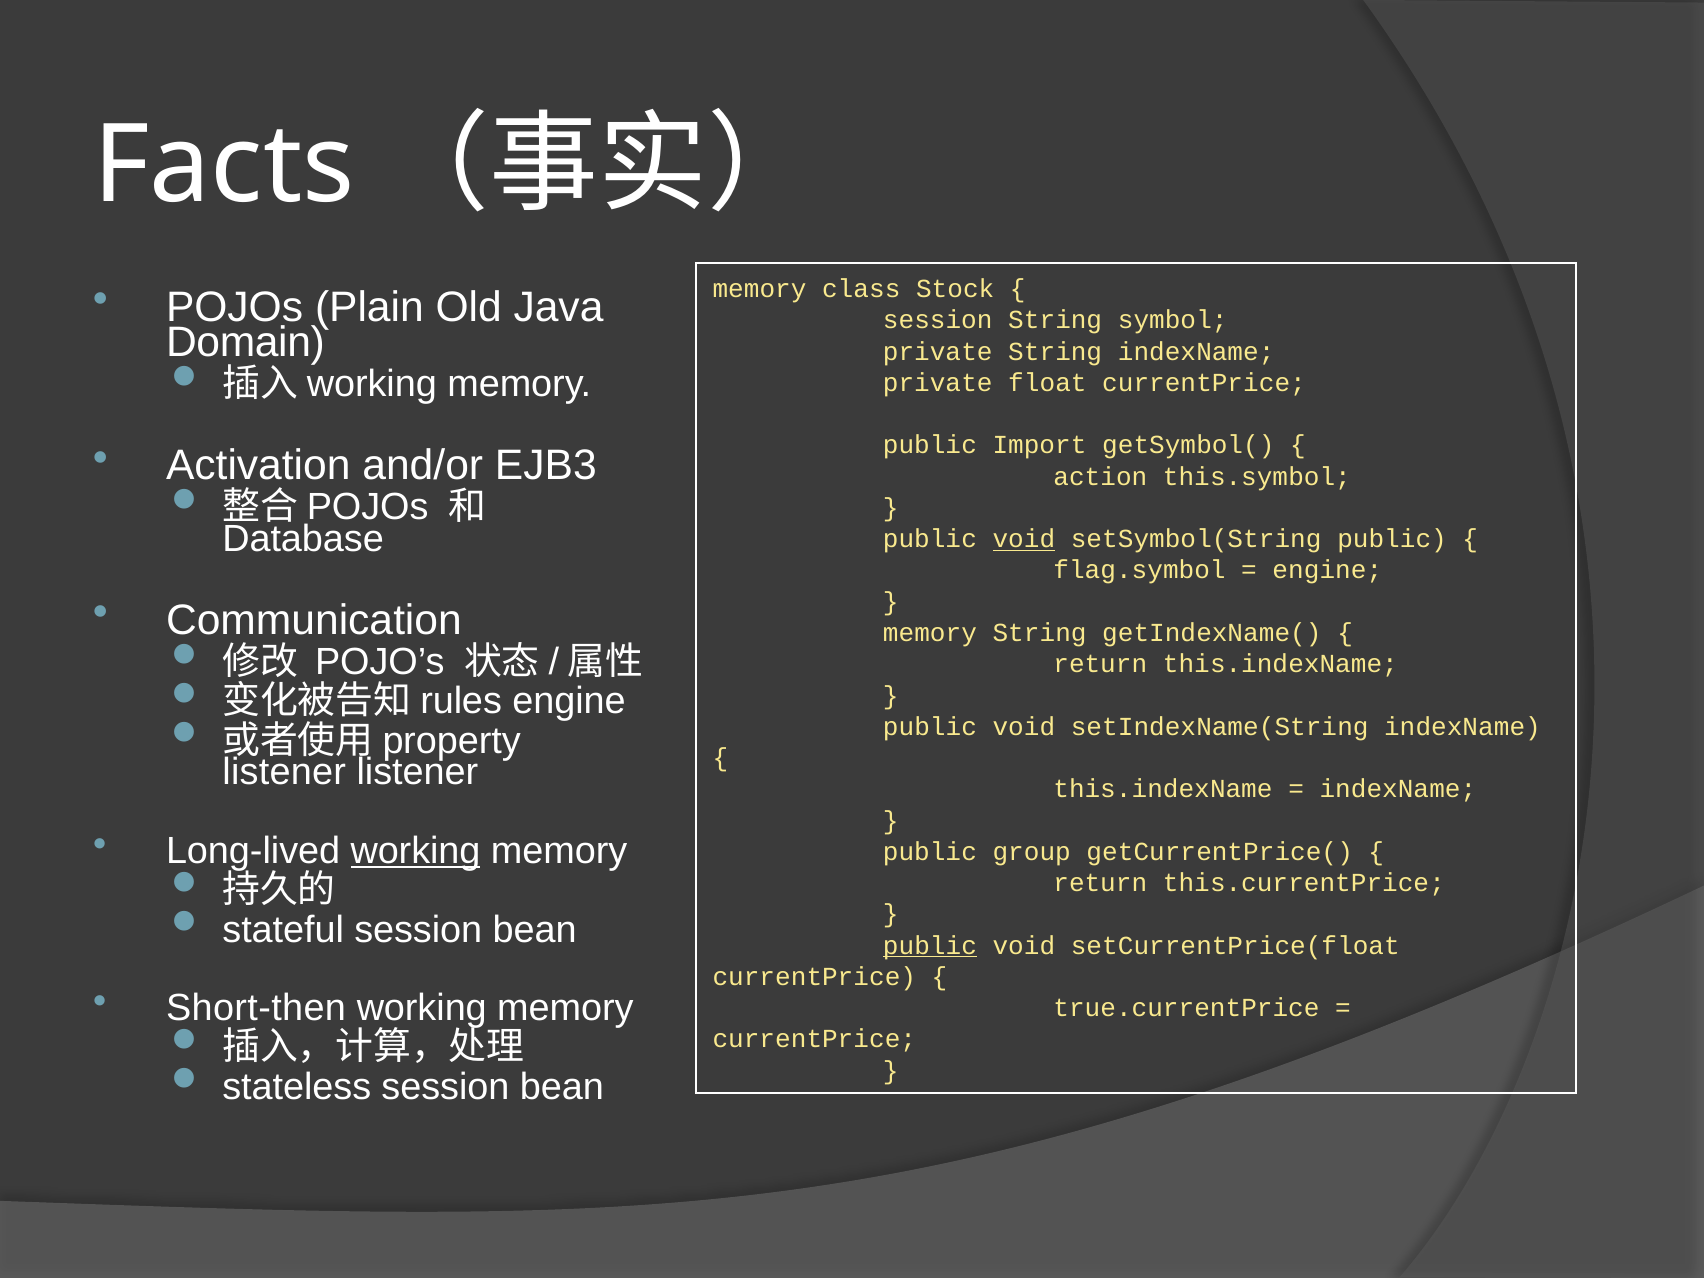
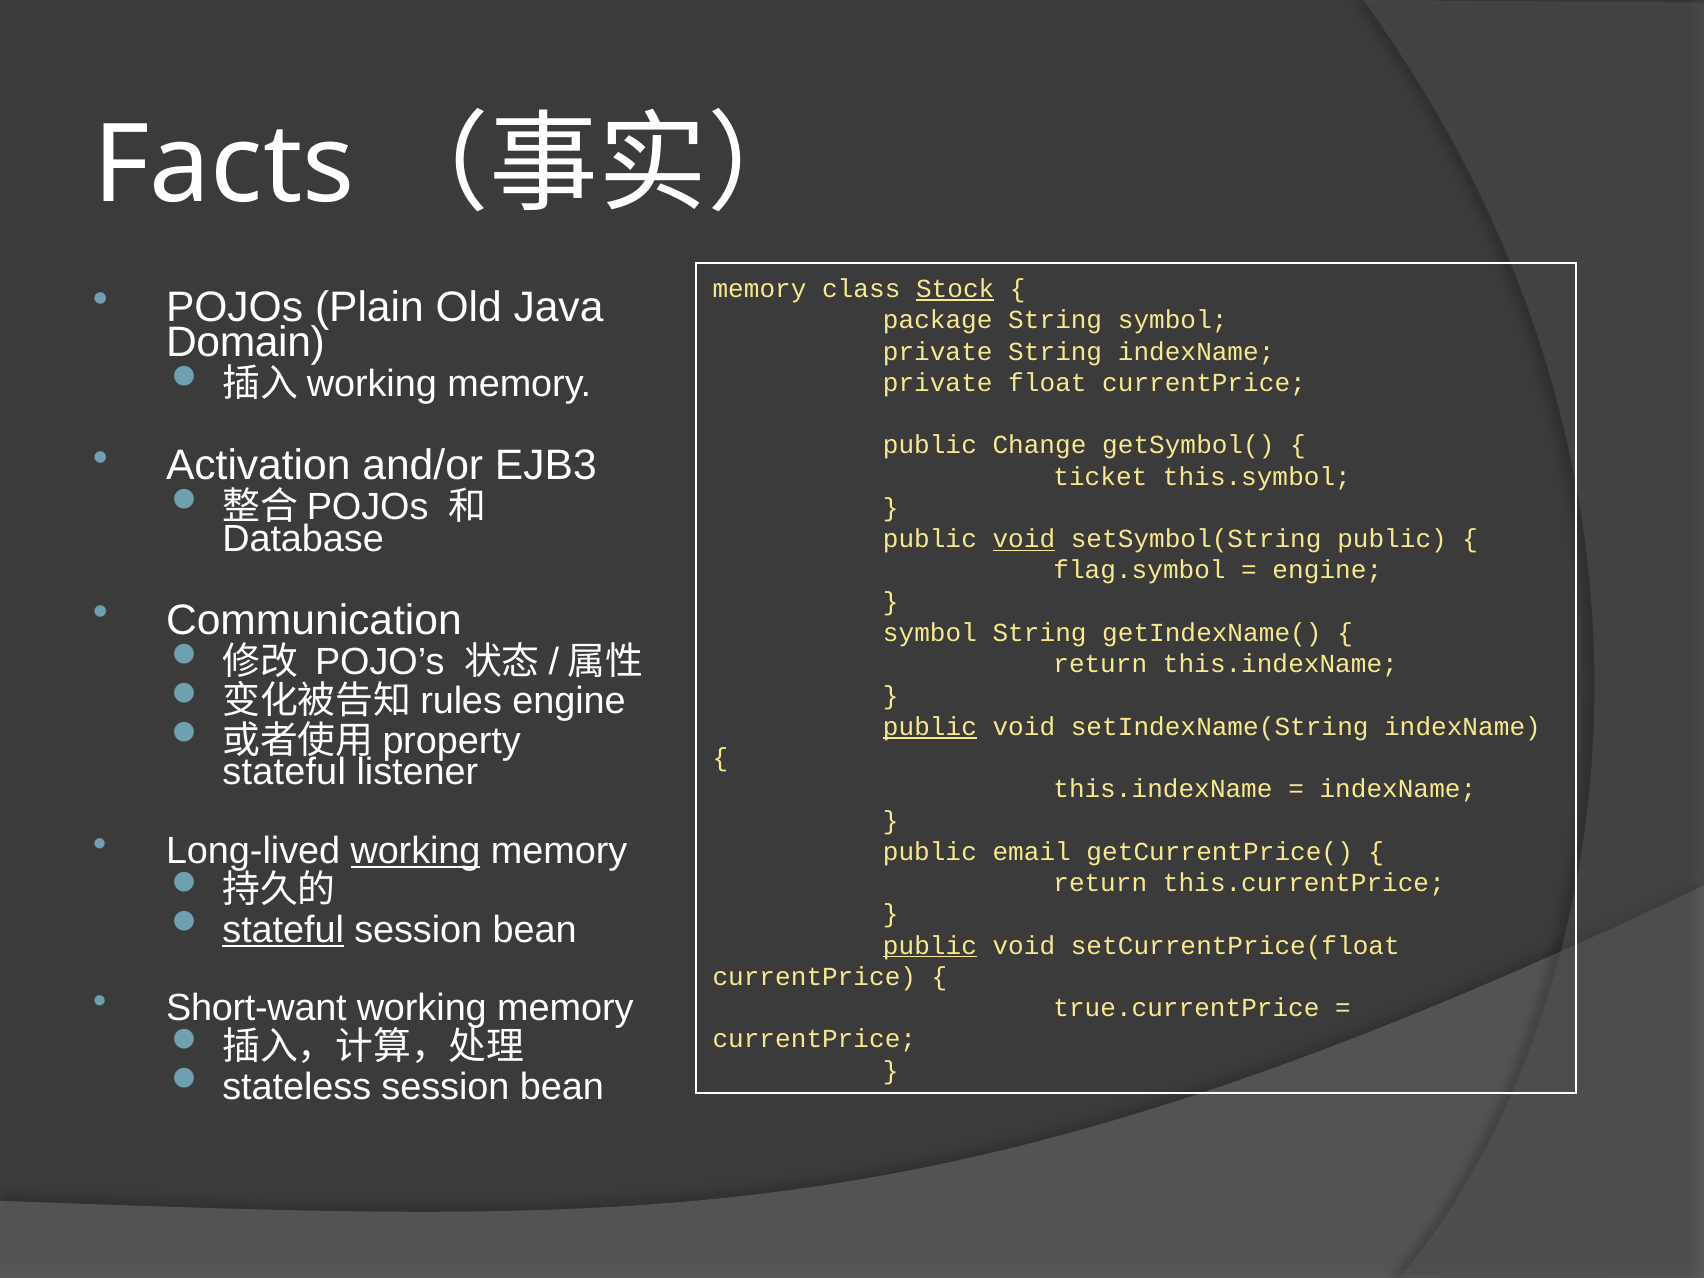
Stock underline: none -> present
session at (938, 320): session -> package
Import: Import -> Change
action: action -> ticket
memory at (930, 633): memory -> symbol
public at (930, 727) underline: none -> present
listener at (284, 772): listener -> stateful
group: group -> email
stateful at (283, 930) underline: none -> present
Short-then: Short-then -> Short-want
